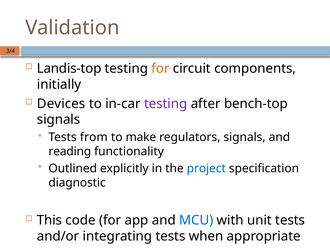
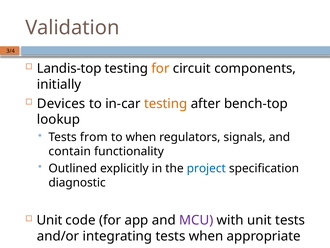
testing at (166, 103) colour: purple -> orange
signals at (59, 119): signals -> lookup
to make: make -> when
reading: reading -> contain
This at (50, 220): This -> Unit
MCU colour: blue -> purple
